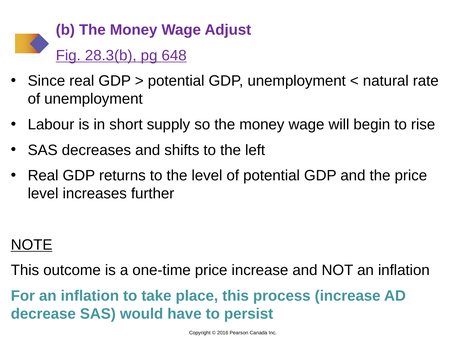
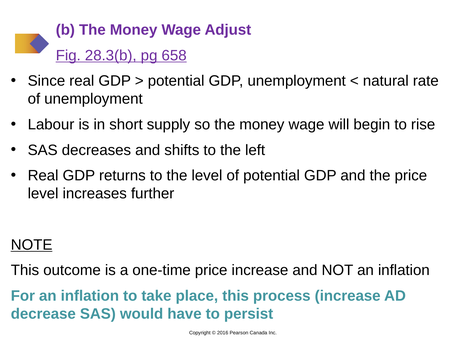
648: 648 -> 658
